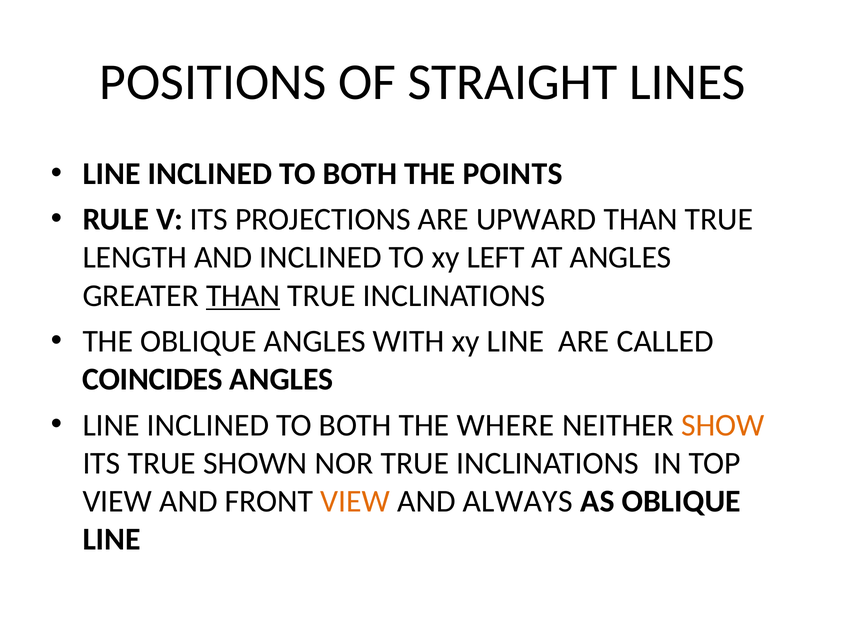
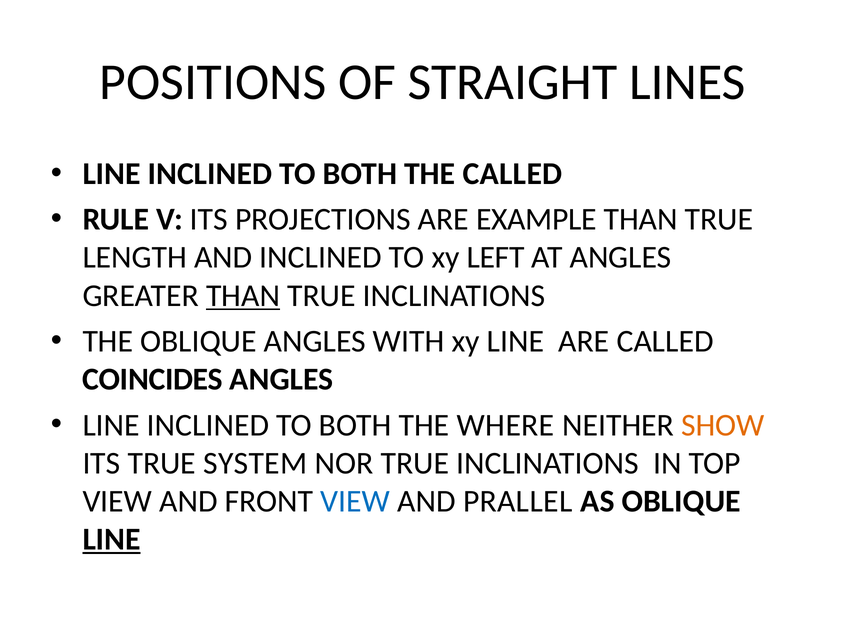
THE POINTS: POINTS -> CALLED
UPWARD: UPWARD -> EXAMPLE
SHOWN: SHOWN -> SYSTEM
VIEW at (355, 501) colour: orange -> blue
ALWAYS: ALWAYS -> PRALLEL
LINE at (112, 539) underline: none -> present
